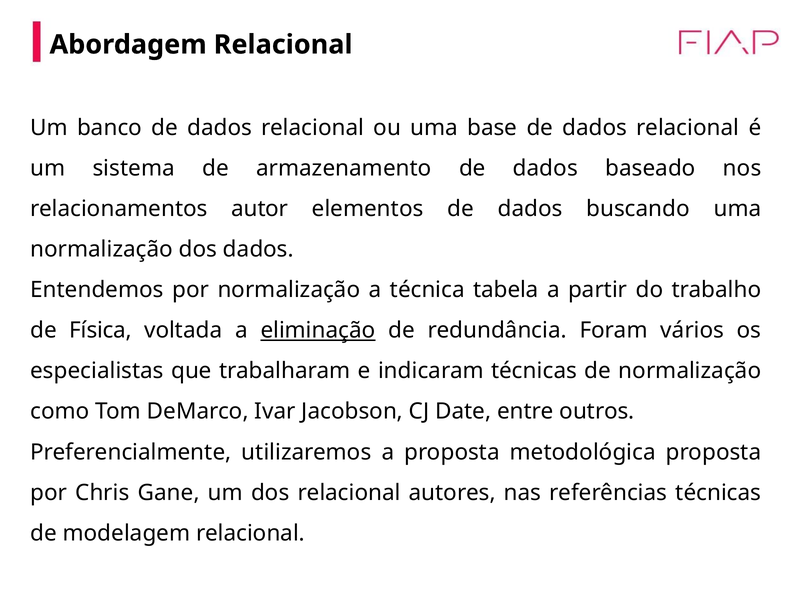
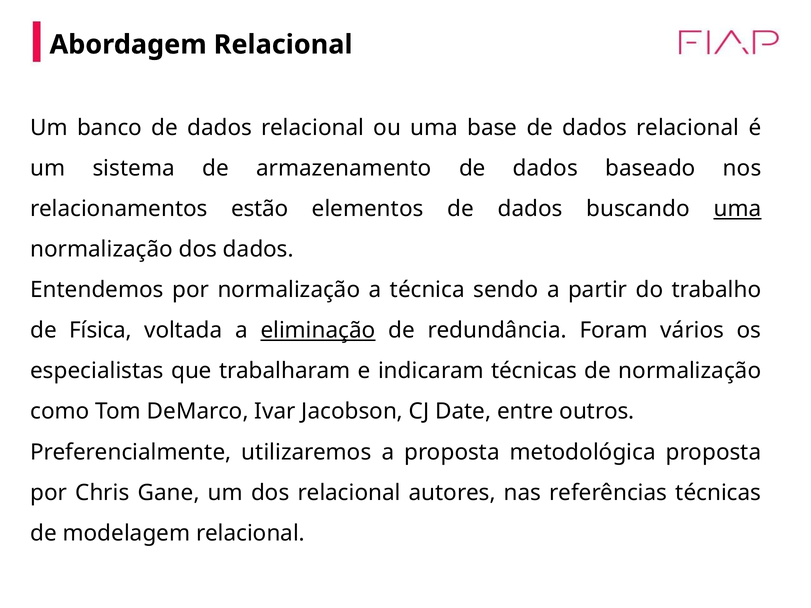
autor: autor -> estão
uma at (738, 209) underline: none -> present
tabela: tabela -> sendo
